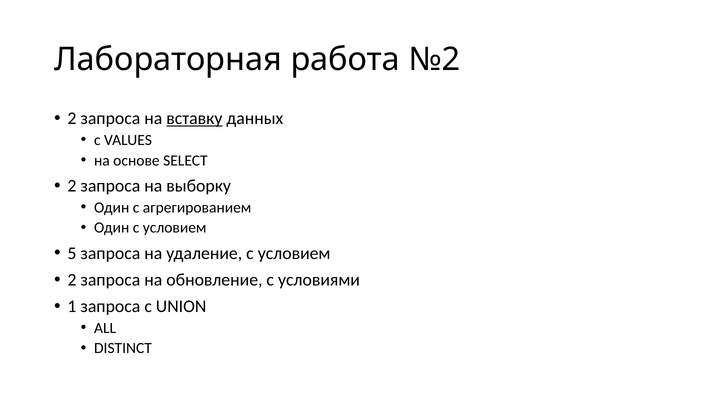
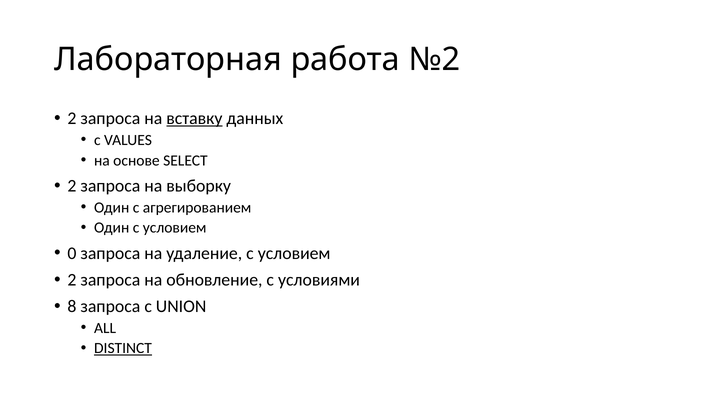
5: 5 -> 0
1: 1 -> 8
DISTINCT underline: none -> present
